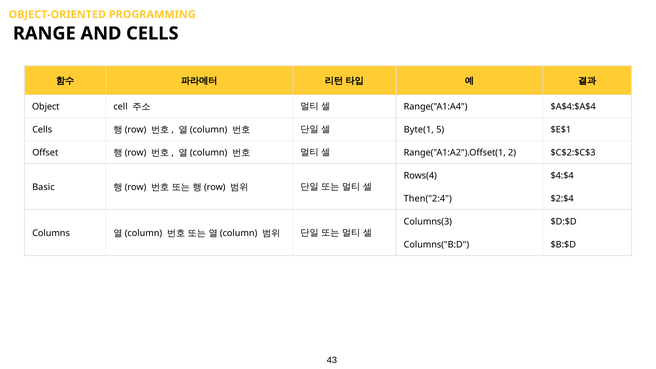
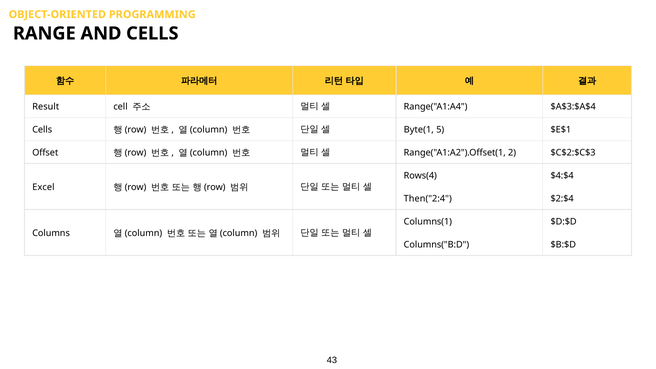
Object: Object -> Result
$A$4:$A$4: $A$4:$A$4 -> $A$3:$A$4
Basic: Basic -> Excel
Columns(3: Columns(3 -> Columns(1
